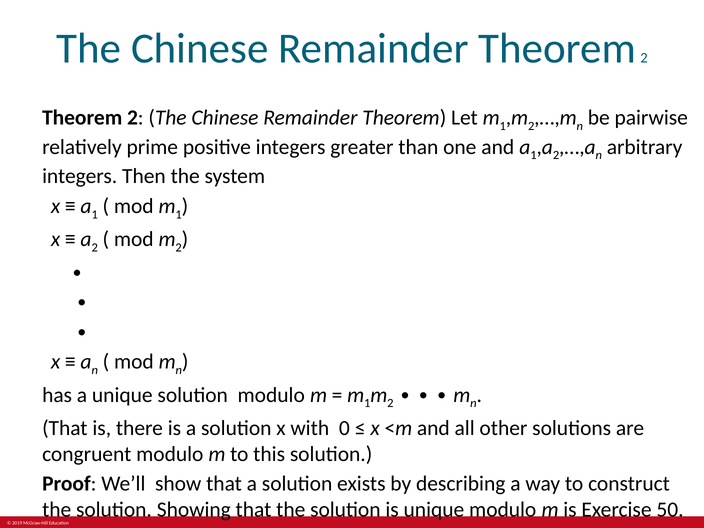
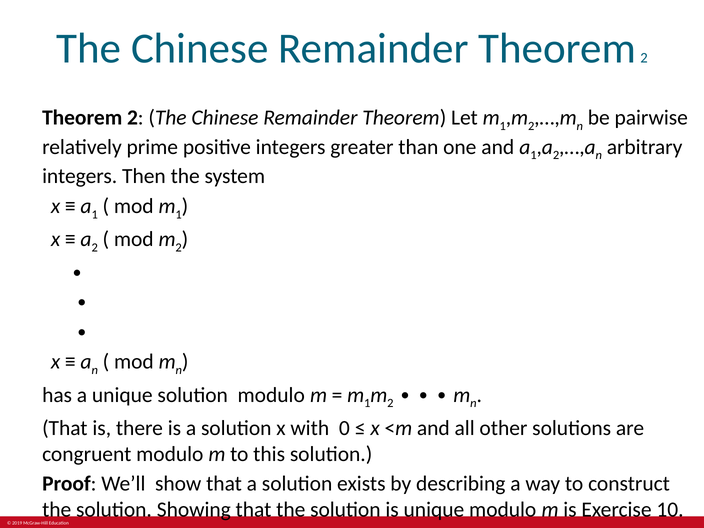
50: 50 -> 10
